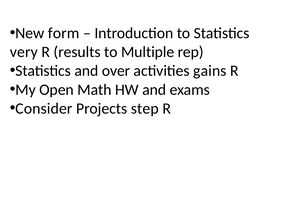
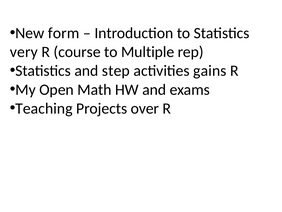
results: results -> course
over: over -> step
Consider: Consider -> Teaching
step: step -> over
